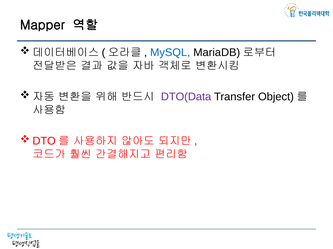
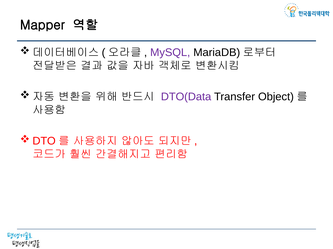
MySQL colour: blue -> purple
